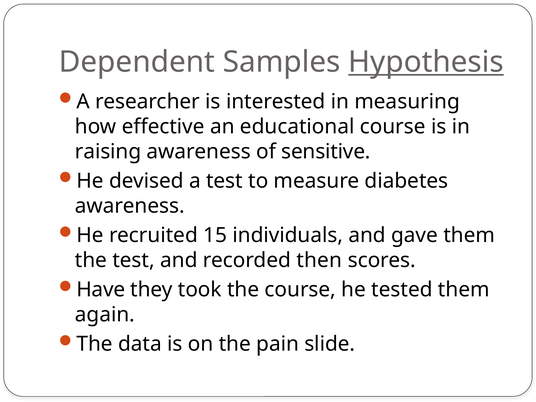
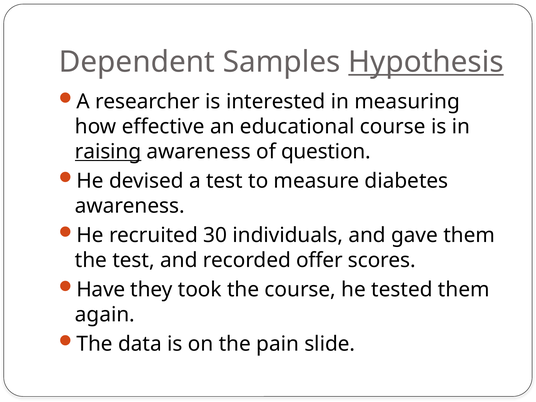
raising underline: none -> present
sensitive: sensitive -> question
15: 15 -> 30
then: then -> offer
